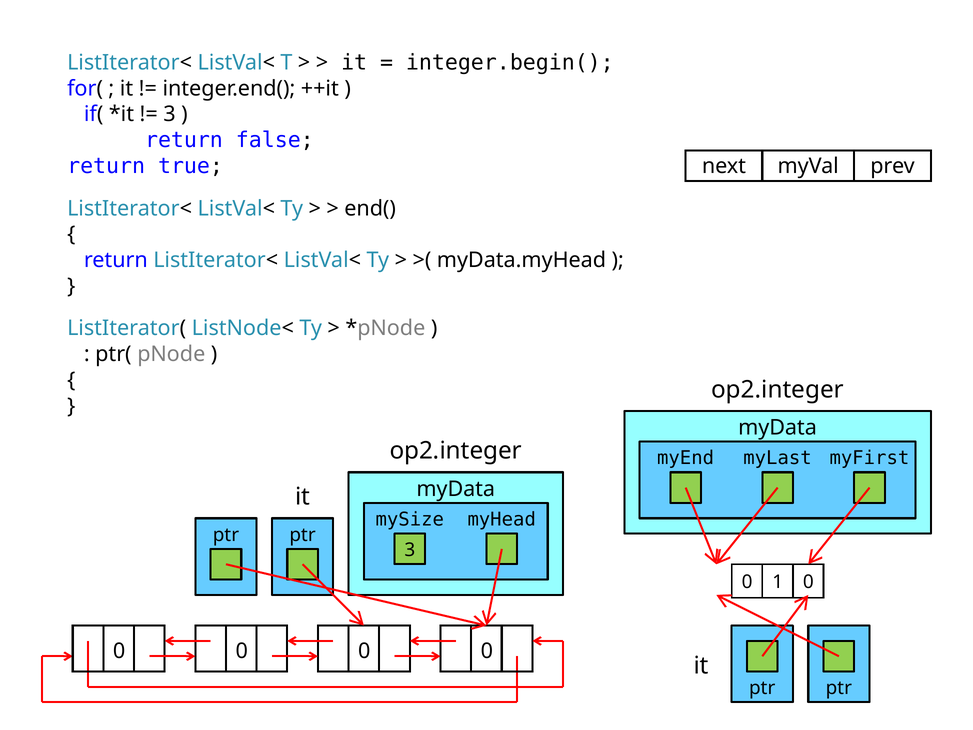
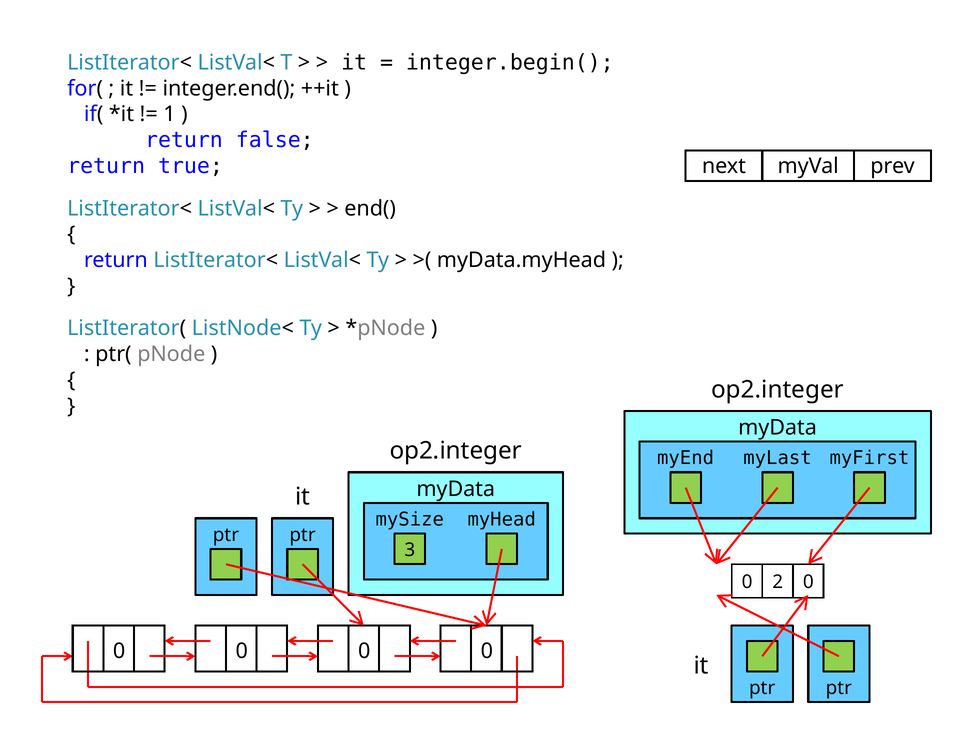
3 at (170, 114): 3 -> 1
1: 1 -> 2
